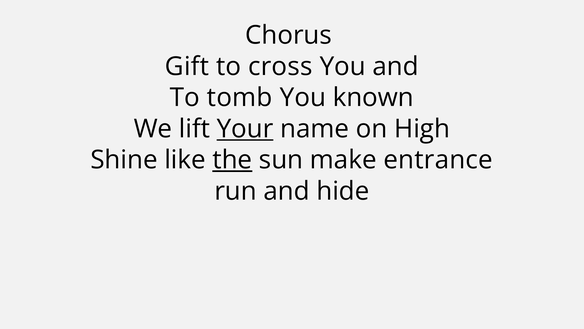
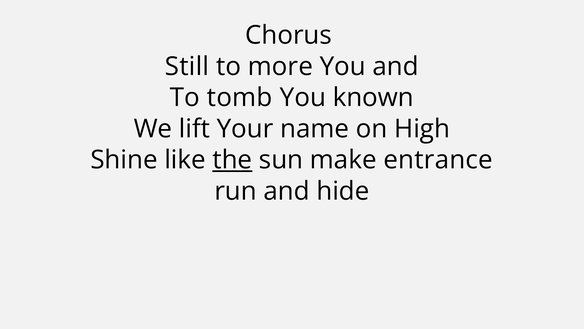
Gift: Gift -> Still
cross: cross -> more
Your underline: present -> none
